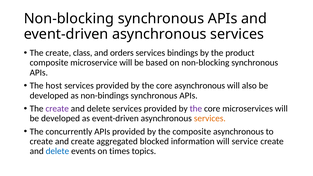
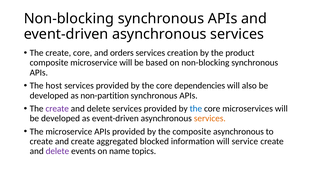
create class: class -> core
bindings: bindings -> creation
core asynchronous: asynchronous -> dependencies
non-bindings: non-bindings -> non-partition
the at (196, 109) colour: purple -> blue
The concurrently: concurrently -> microservice
delete at (57, 151) colour: blue -> purple
times: times -> name
